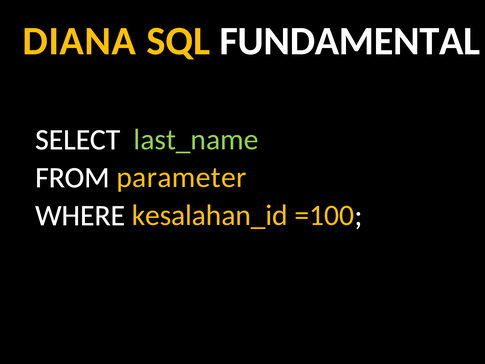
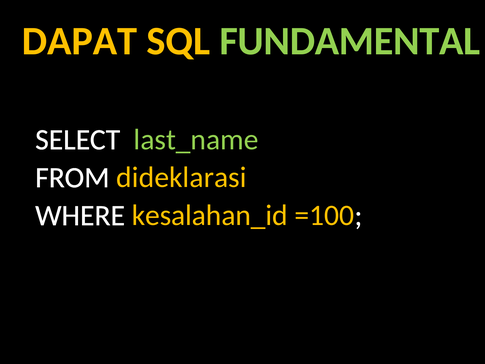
DIANA: DIANA -> DAPAT
FUNDAMENTAL colour: white -> light green
parameter: parameter -> dideklarasi
